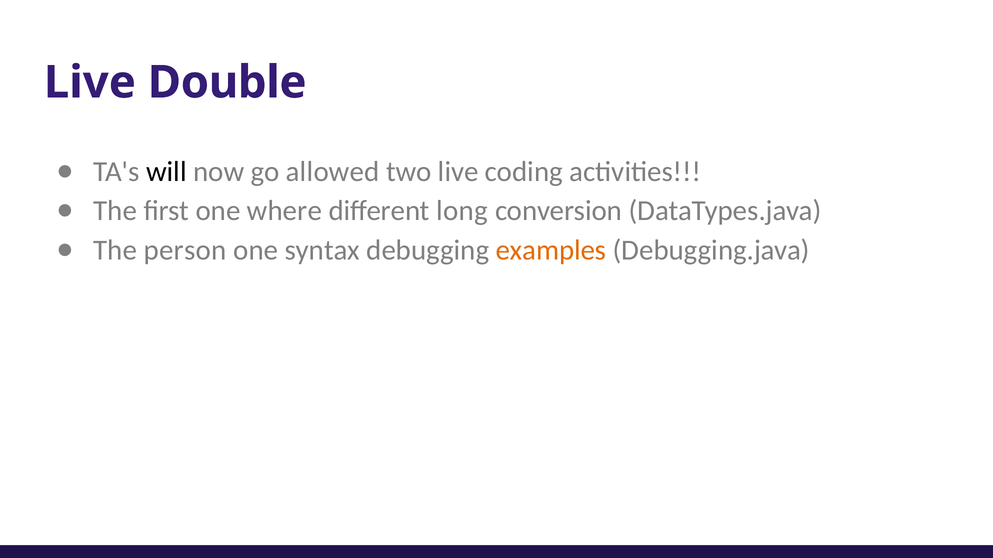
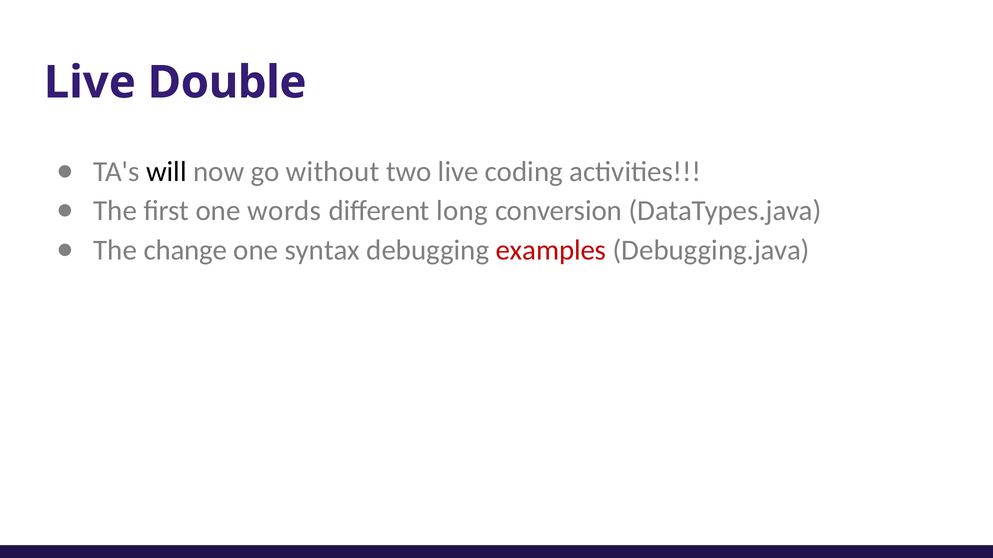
allowed: allowed -> without
where: where -> words
person: person -> change
examples colour: orange -> red
